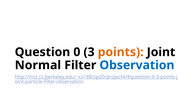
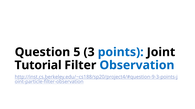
0: 0 -> 5
points colour: orange -> blue
Normal: Normal -> Tutorial
